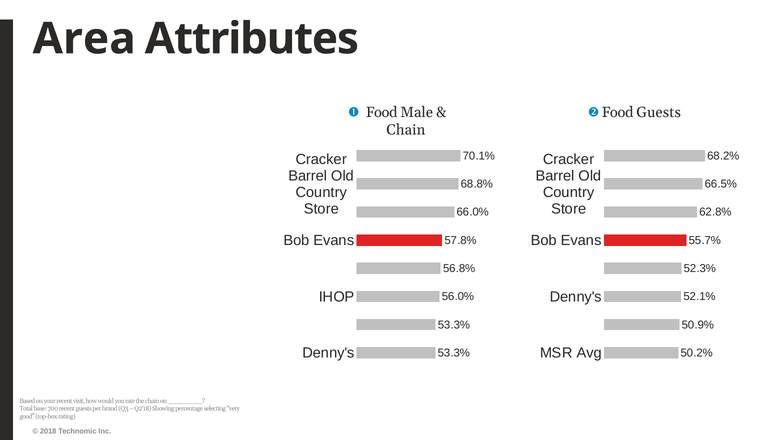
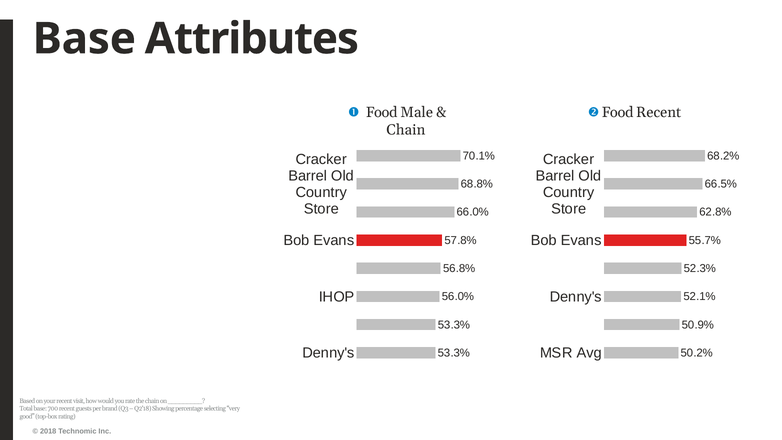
Area at (84, 39): Area -> Base
Food Guests: Guests -> Recent
